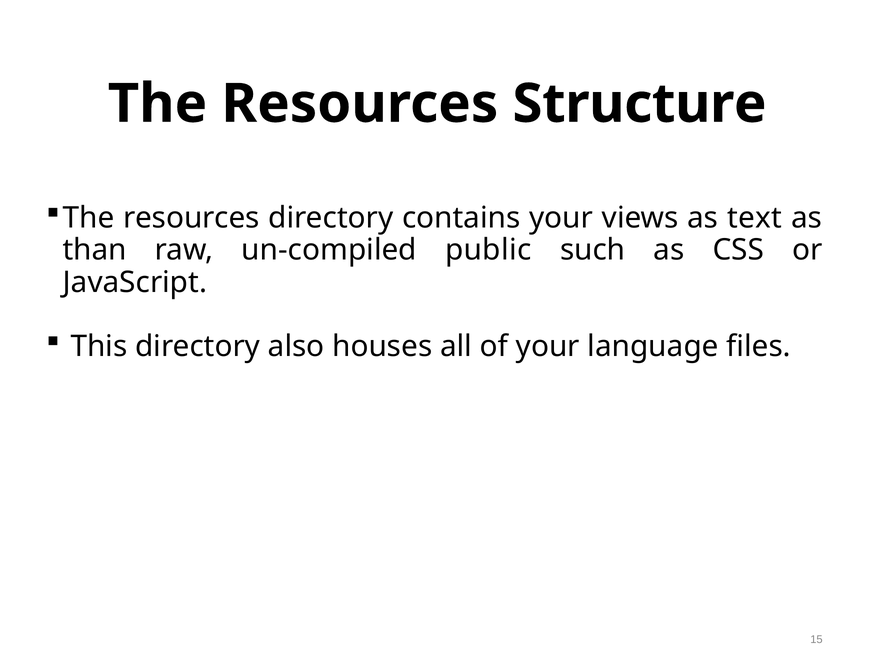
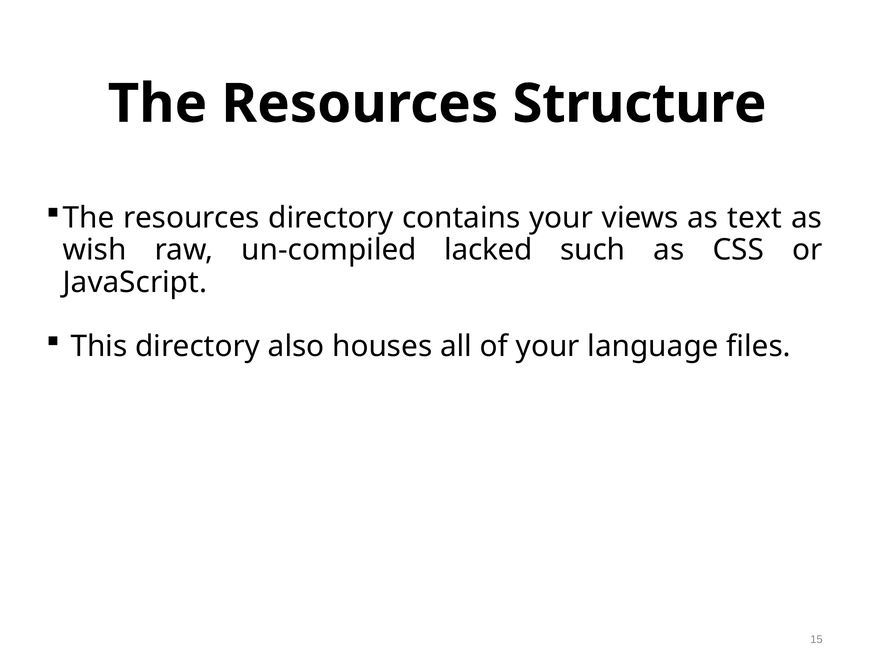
than: than -> wish
public: public -> lacked
